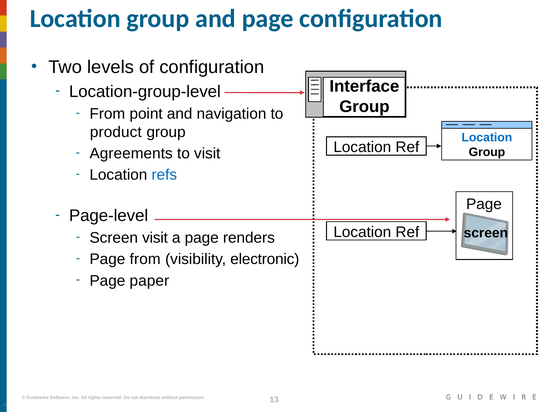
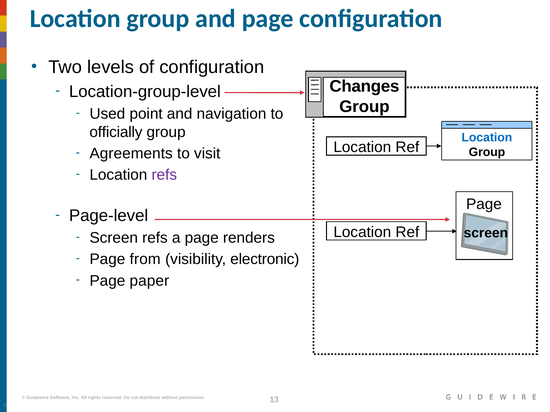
Interface: Interface -> Changes
From at (107, 114): From -> Used
product: product -> officially
refs at (164, 175) colour: blue -> purple
Screen visit: visit -> refs
